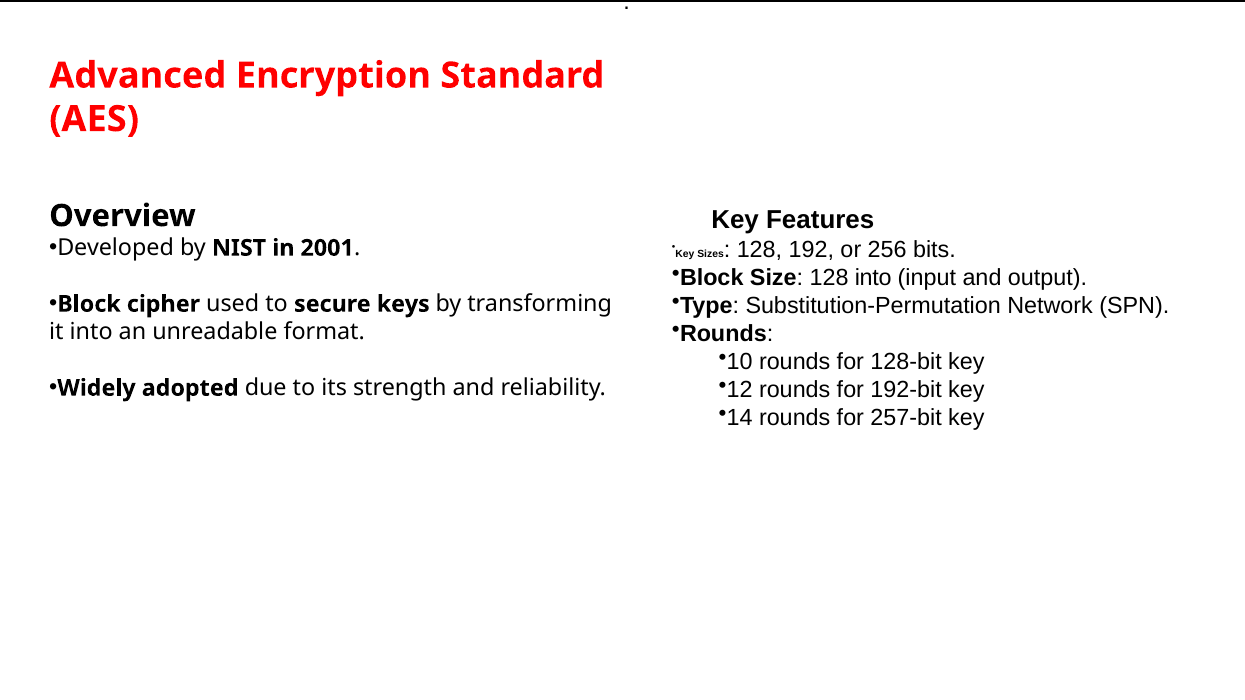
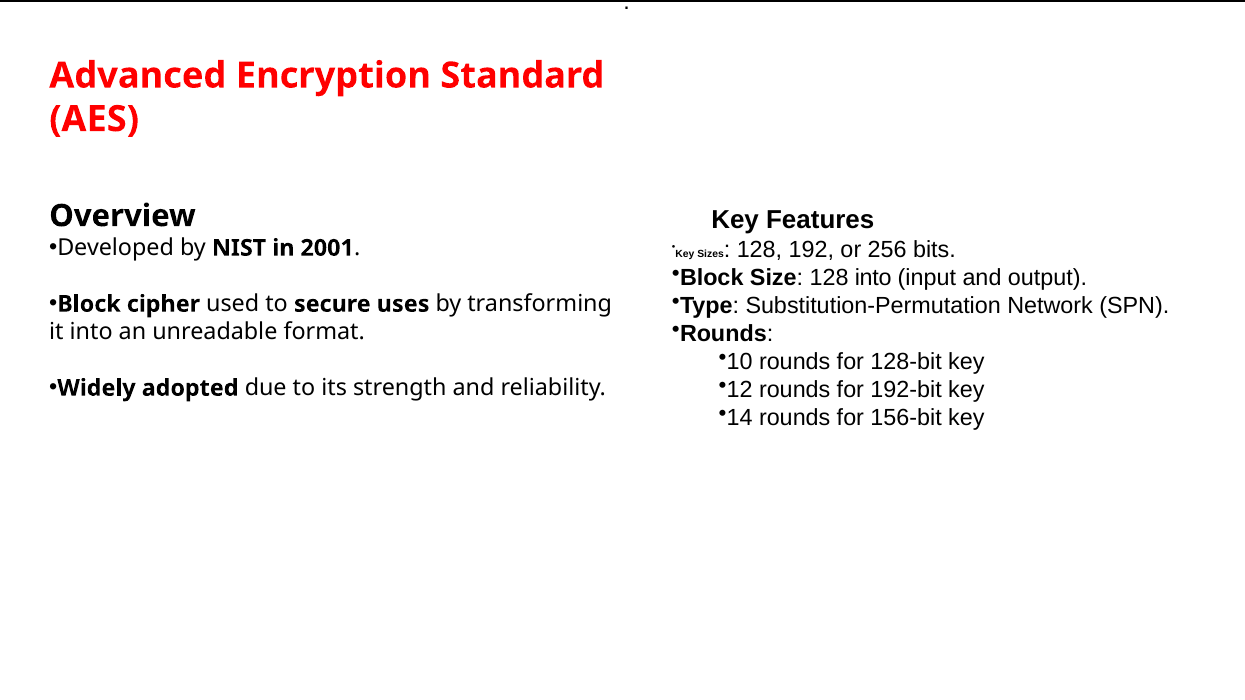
keys: keys -> uses
257-bit: 257-bit -> 156-bit
